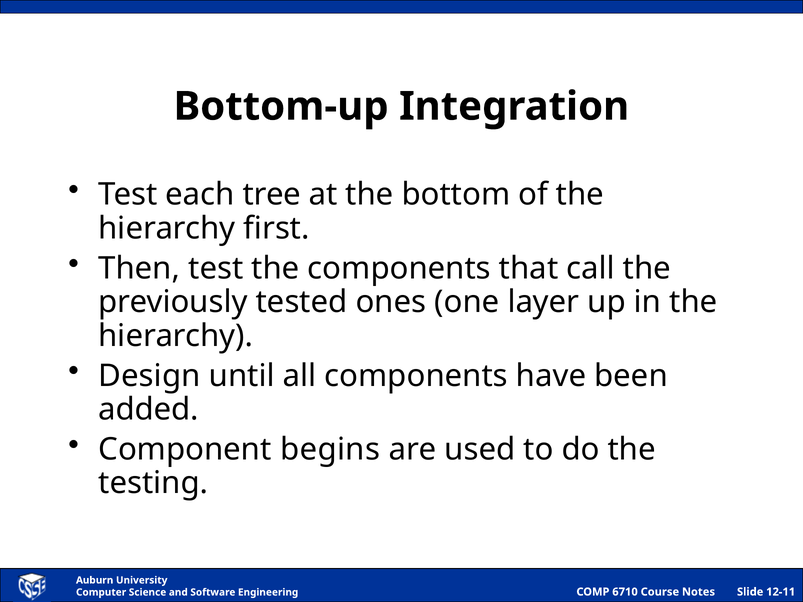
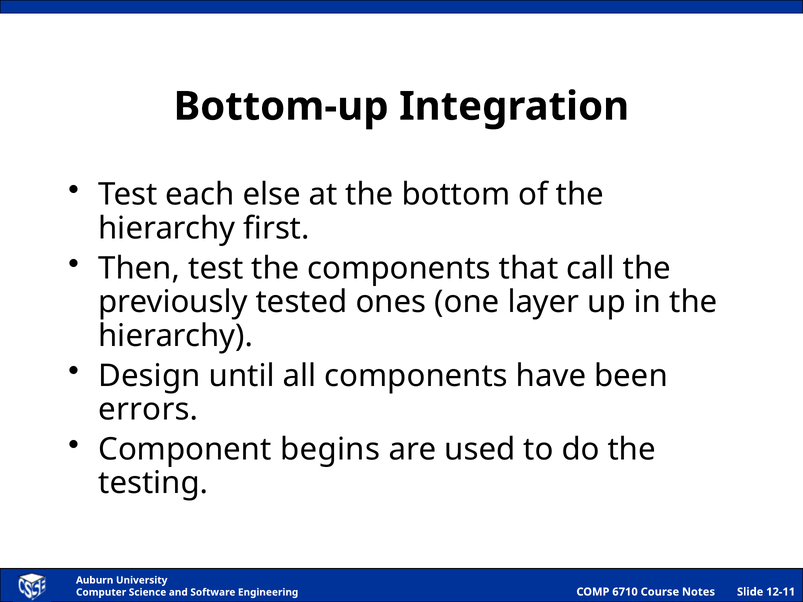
tree: tree -> else
added: added -> errors
